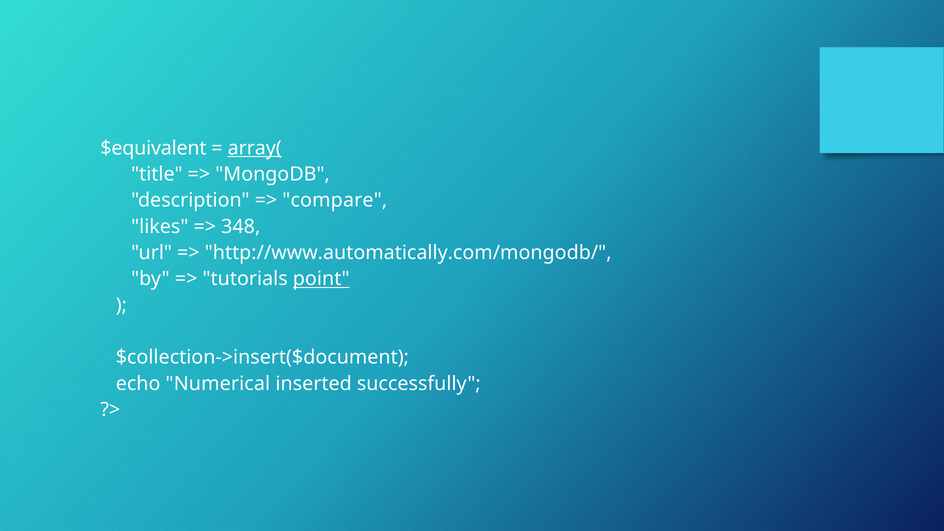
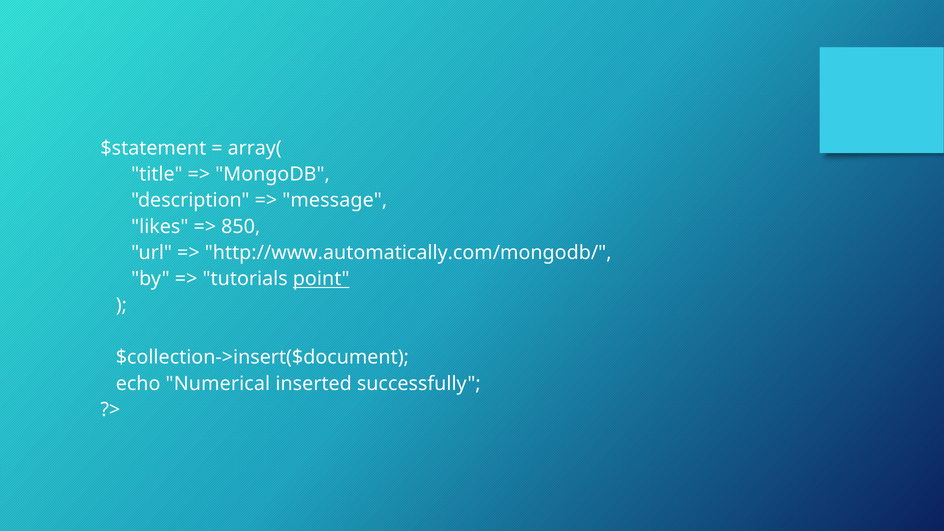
$equivalent: $equivalent -> $statement
array( underline: present -> none
compare: compare -> message
348: 348 -> 850
